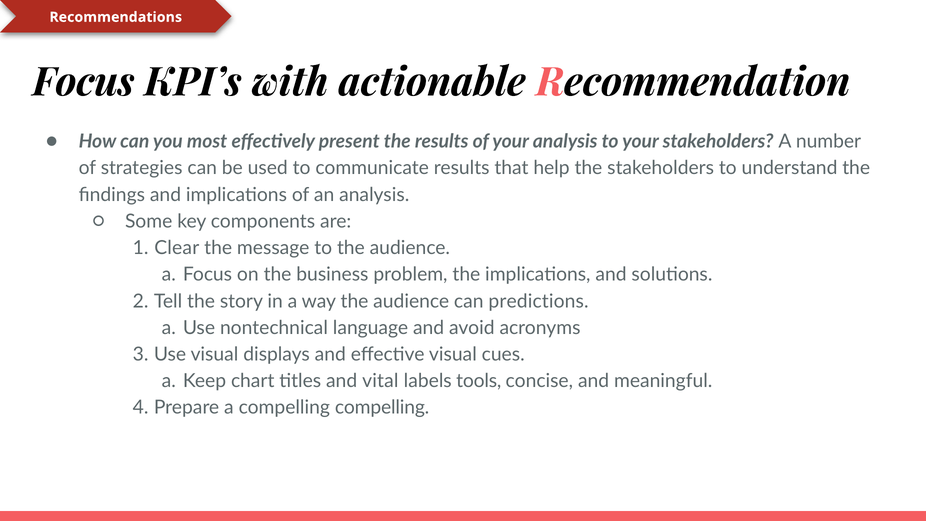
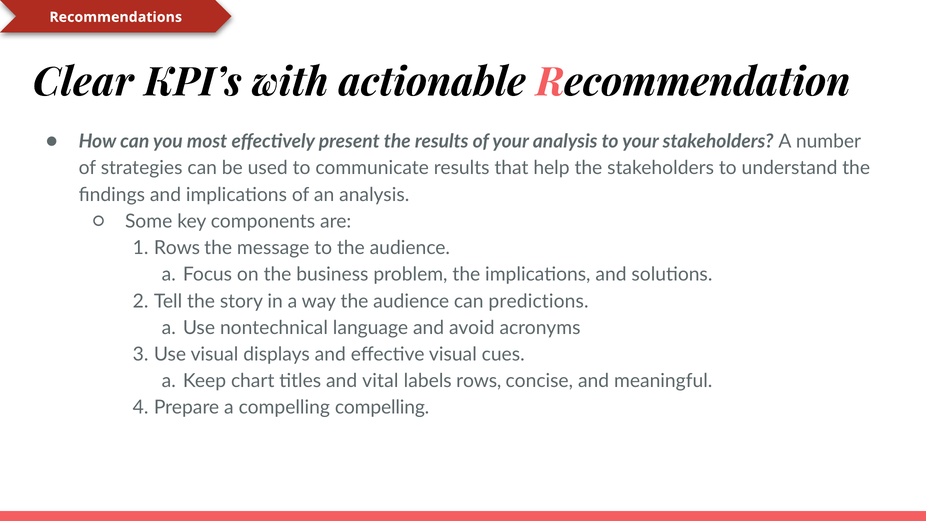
Focus at (83, 82): Focus -> Clear
Clear at (177, 248): Clear -> Rows
labels tools: tools -> rows
